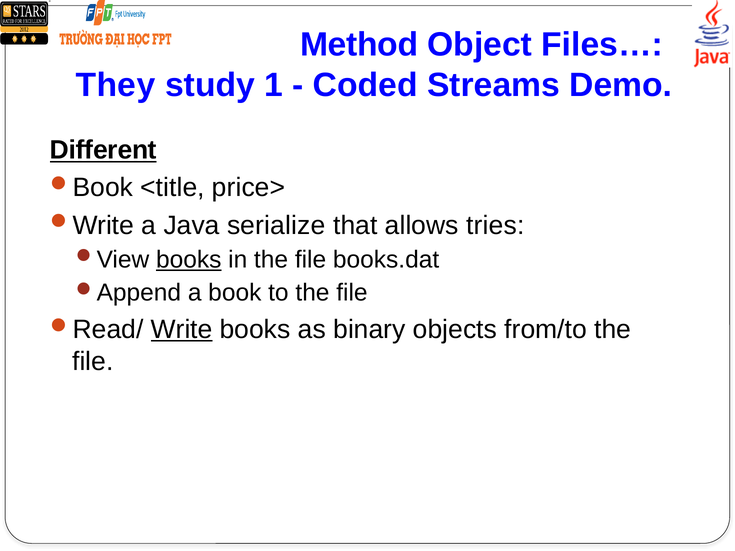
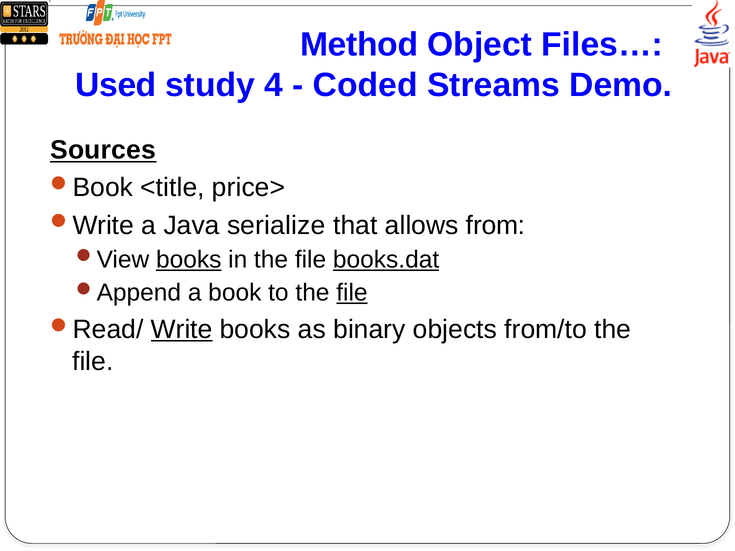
They: They -> Used
1: 1 -> 4
Different: Different -> Sources
tries: tries -> from
books.dat underline: none -> present
file at (352, 293) underline: none -> present
